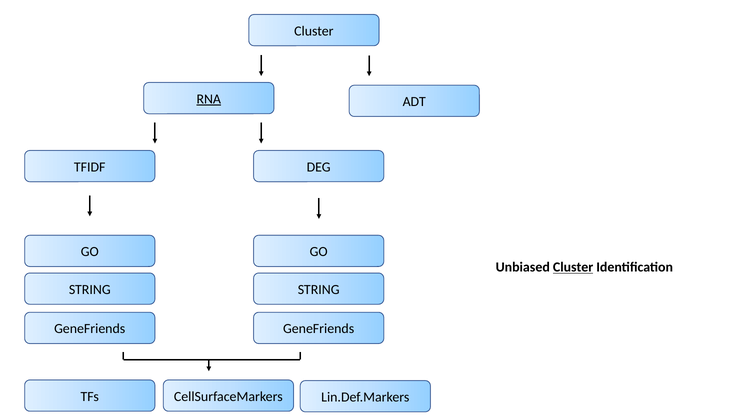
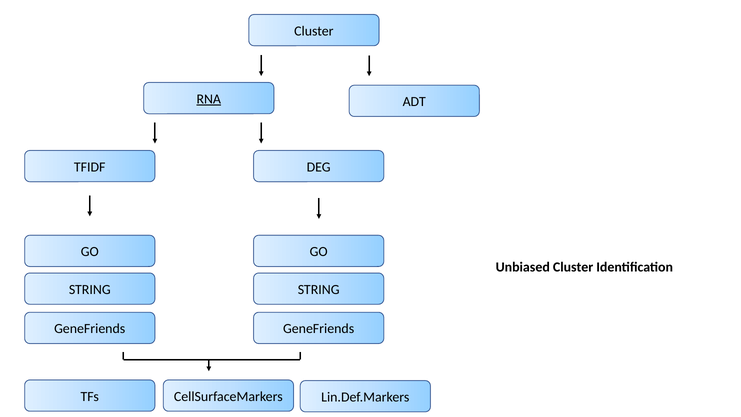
Cluster at (573, 267) underline: present -> none
